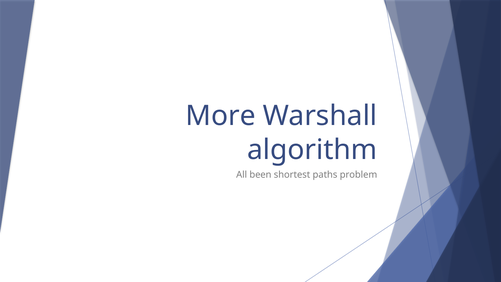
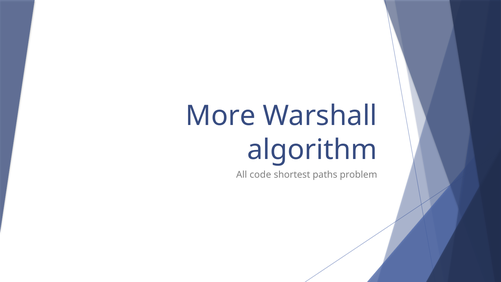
been: been -> code
